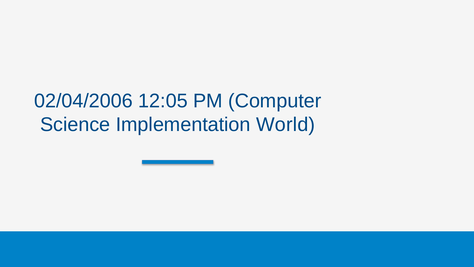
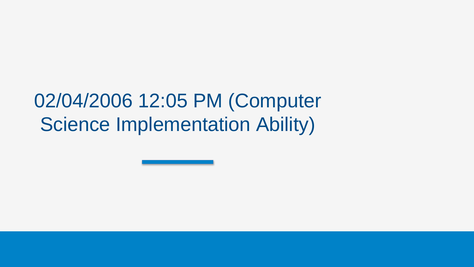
World: World -> Ability
